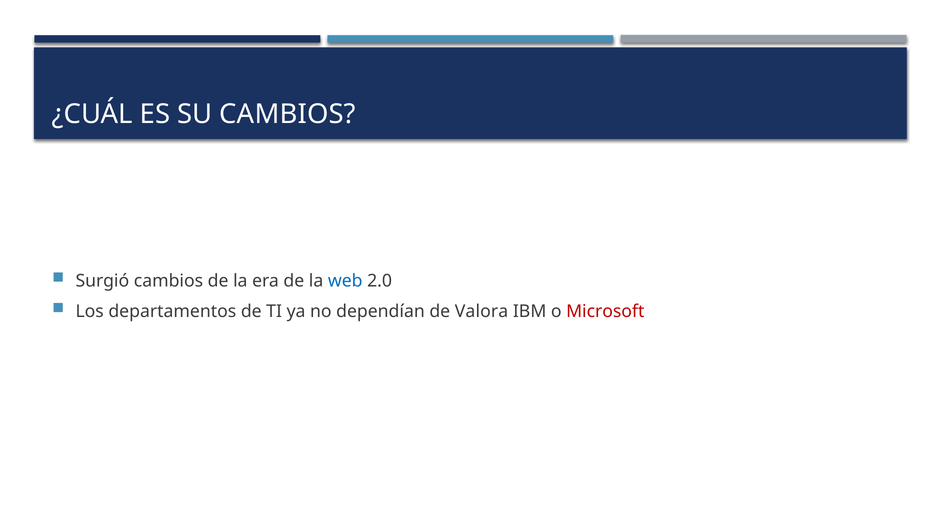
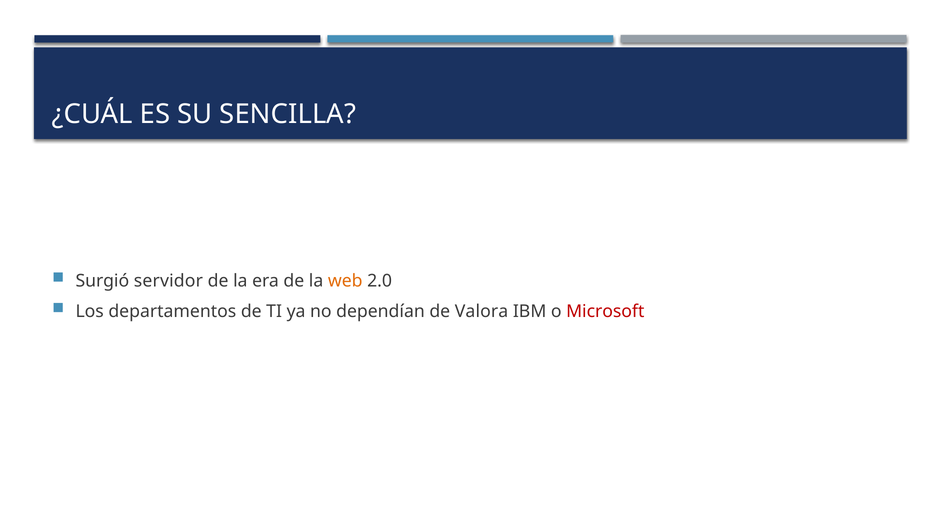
SU CAMBIOS: CAMBIOS -> SENCILLA
Surgió cambios: cambios -> servidor
web colour: blue -> orange
